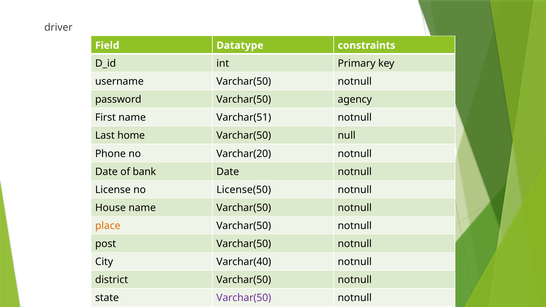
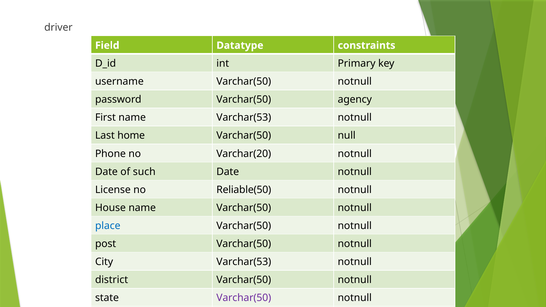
name Varchar(51: Varchar(51 -> Varchar(53
bank: bank -> such
License(50: License(50 -> Reliable(50
place colour: orange -> blue
City Varchar(40: Varchar(40 -> Varchar(53
